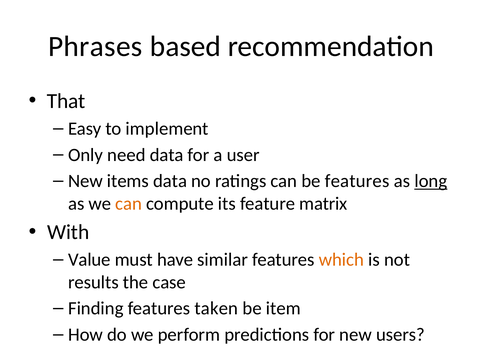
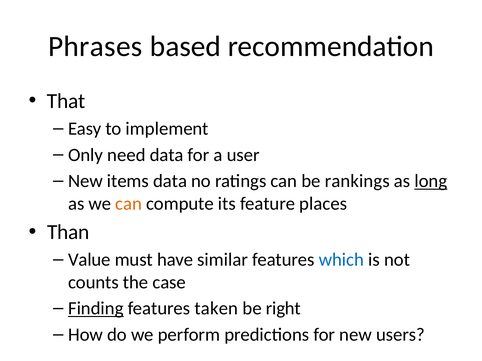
be features: features -> rankings
matrix: matrix -> places
With: With -> Than
which colour: orange -> blue
results: results -> counts
Finding underline: none -> present
item: item -> right
